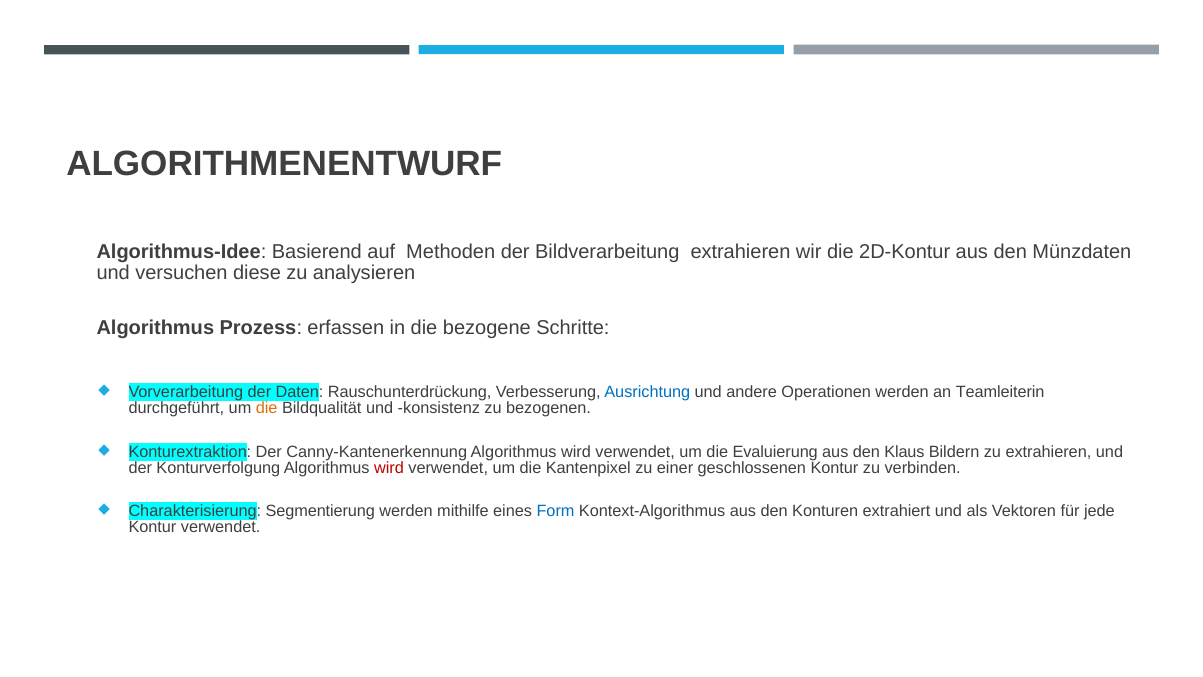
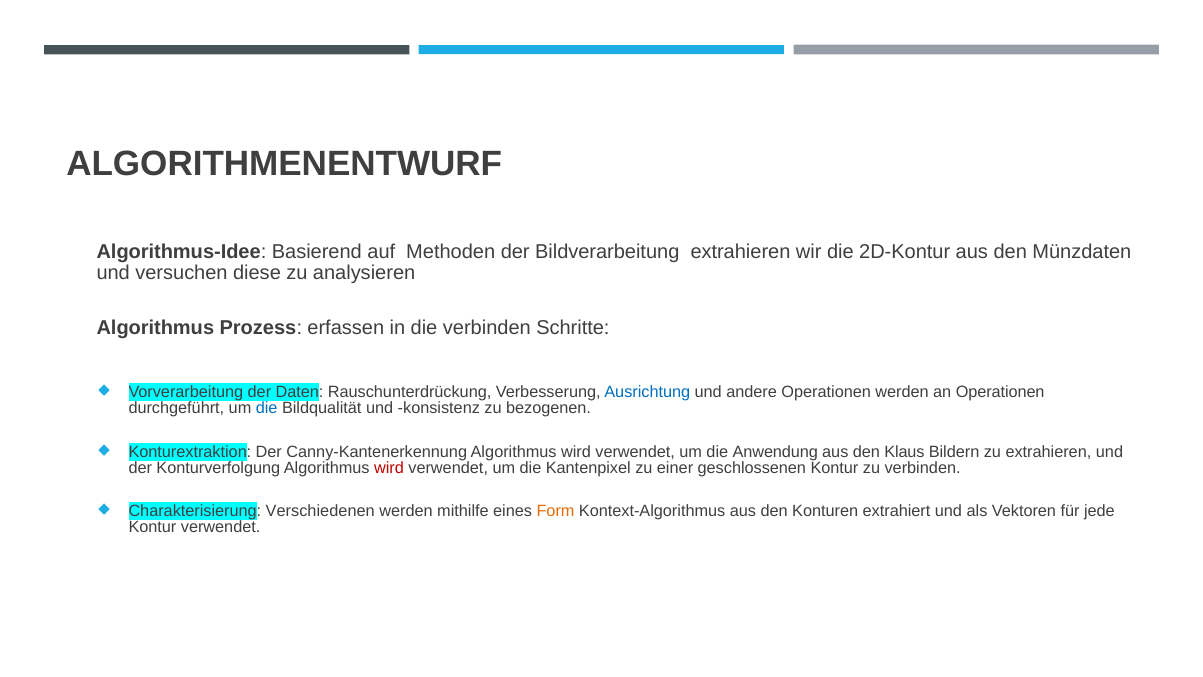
die bezogene: bezogene -> verbinden
an Teamleiterin: Teamleiterin -> Operationen
die at (267, 408) colour: orange -> blue
Evaluierung: Evaluierung -> Anwendung
Segmentierung: Segmentierung -> Verschiedenen
Form colour: blue -> orange
